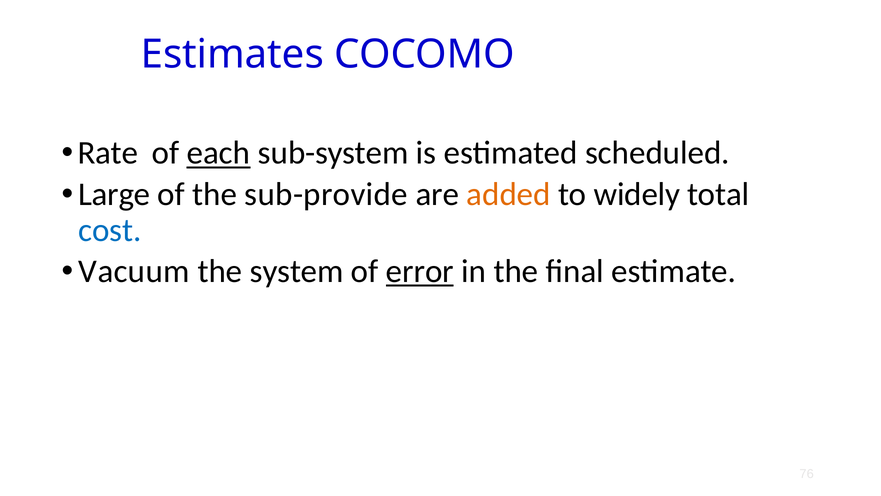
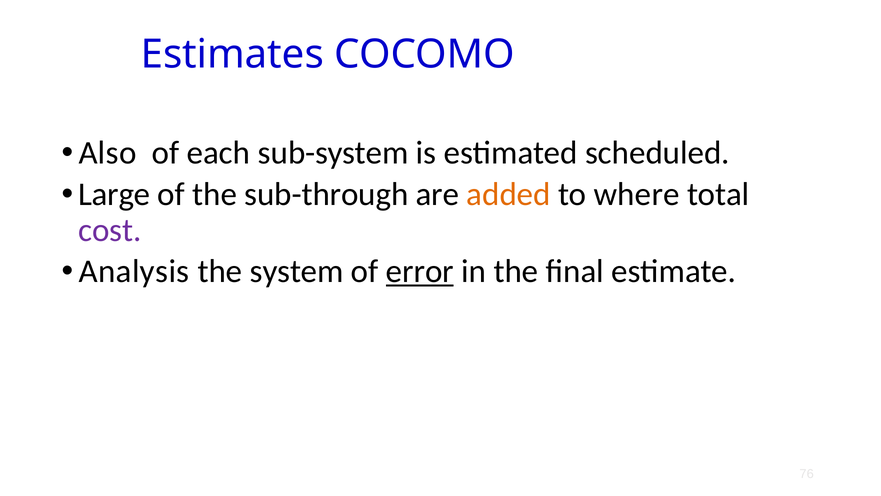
Rate: Rate -> Also
each underline: present -> none
sub-provide: sub-provide -> sub-through
widely: widely -> where
cost colour: blue -> purple
Vacuum: Vacuum -> Analysis
